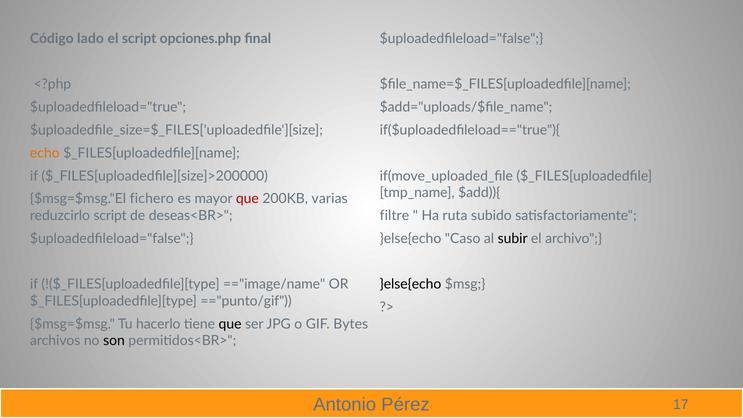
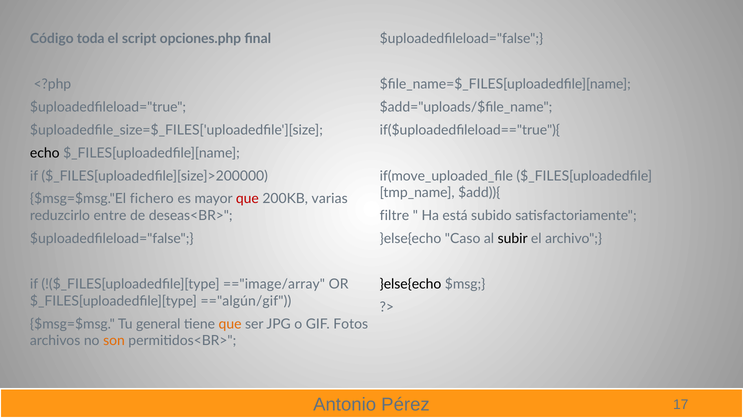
lado: lado -> toda
echo colour: orange -> black
reduzcirlo script: script -> entre
ruta: ruta -> está
=="image/name: =="image/name -> =="image/array
=="punto/gif: =="punto/gif -> =="algún/gif
hacerlo: hacerlo -> general
que at (230, 324) colour: black -> orange
Bytes: Bytes -> Fotos
son colour: black -> orange
